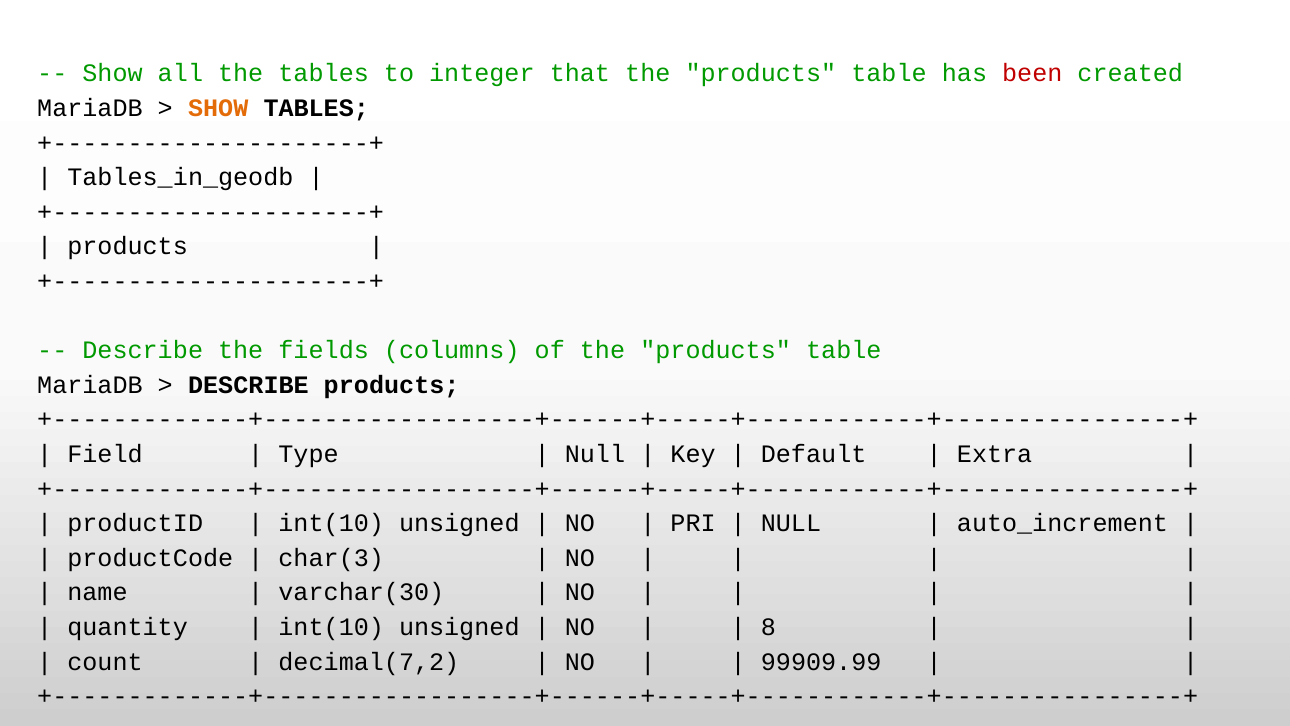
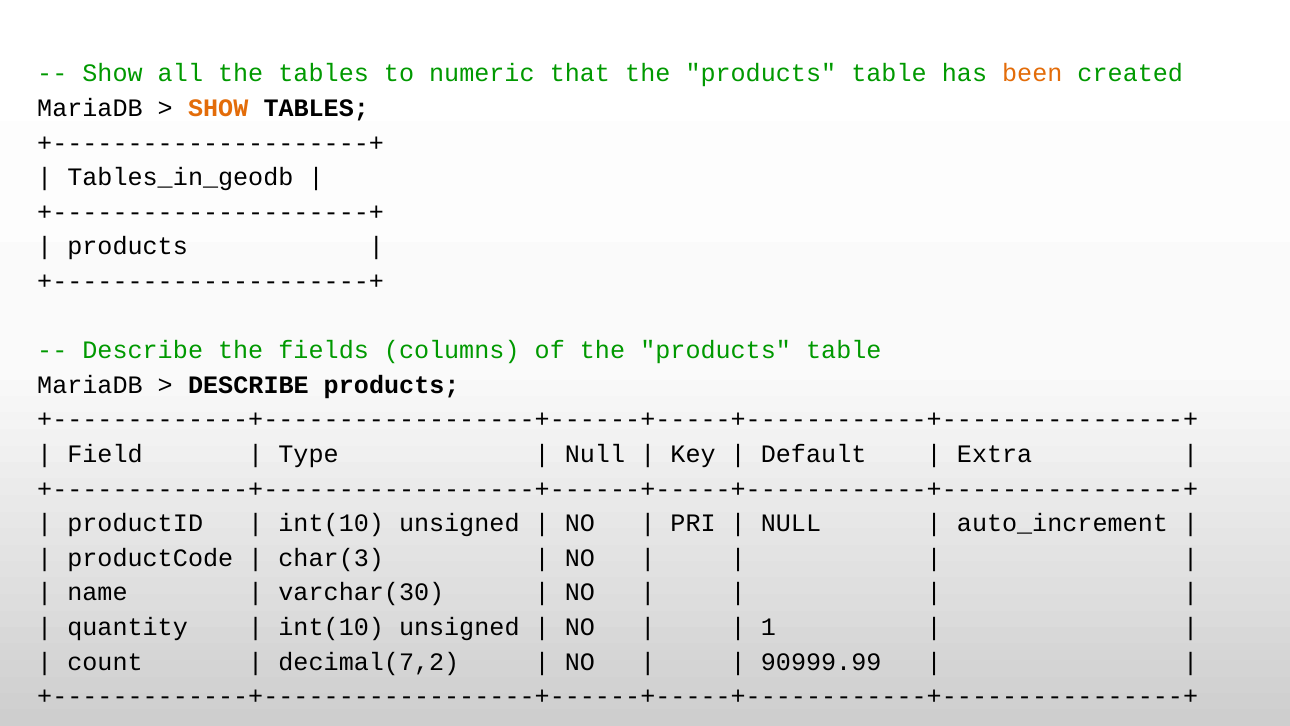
integer: integer -> numeric
been colour: red -> orange
8: 8 -> 1
99909.99: 99909.99 -> 90999.99
